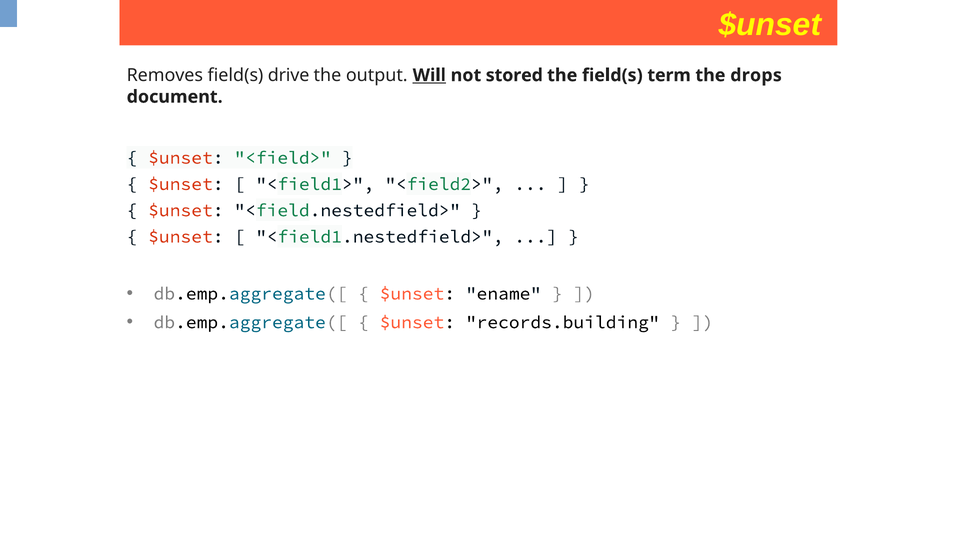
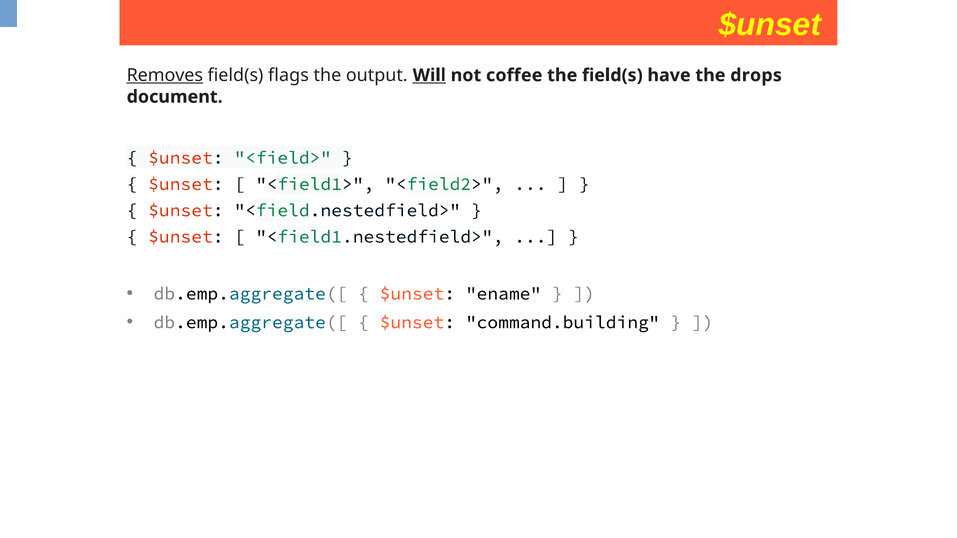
Removes underline: none -> present
drive: drive -> flags
stored: stored -> coffee
term: term -> have
records.building: records.building -> command.building
